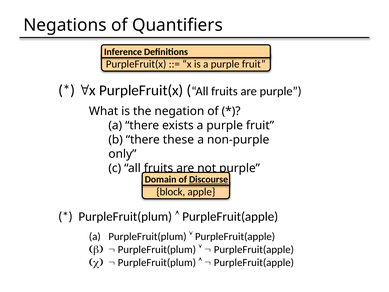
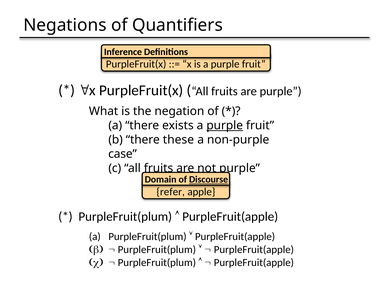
purple at (225, 125) underline: none -> present
only: only -> case
block: block -> refer
